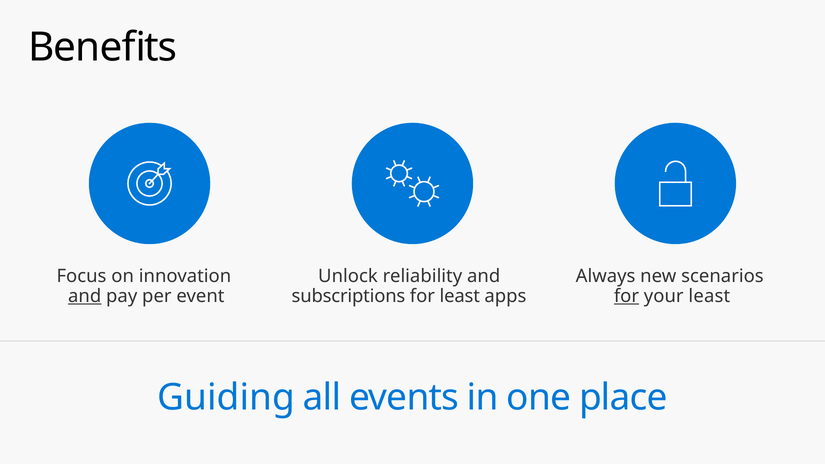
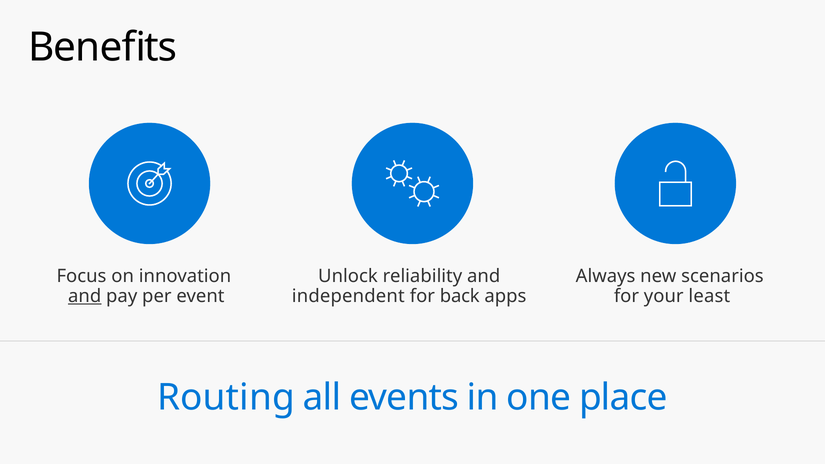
subscriptions: subscriptions -> independent
for least: least -> back
for at (626, 296) underline: present -> none
Guiding: Guiding -> Routing
